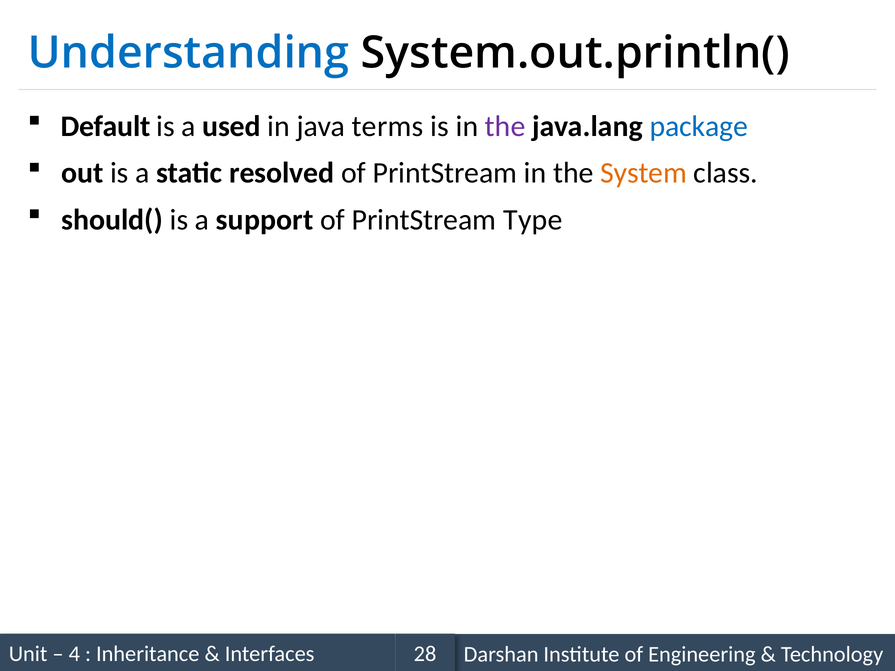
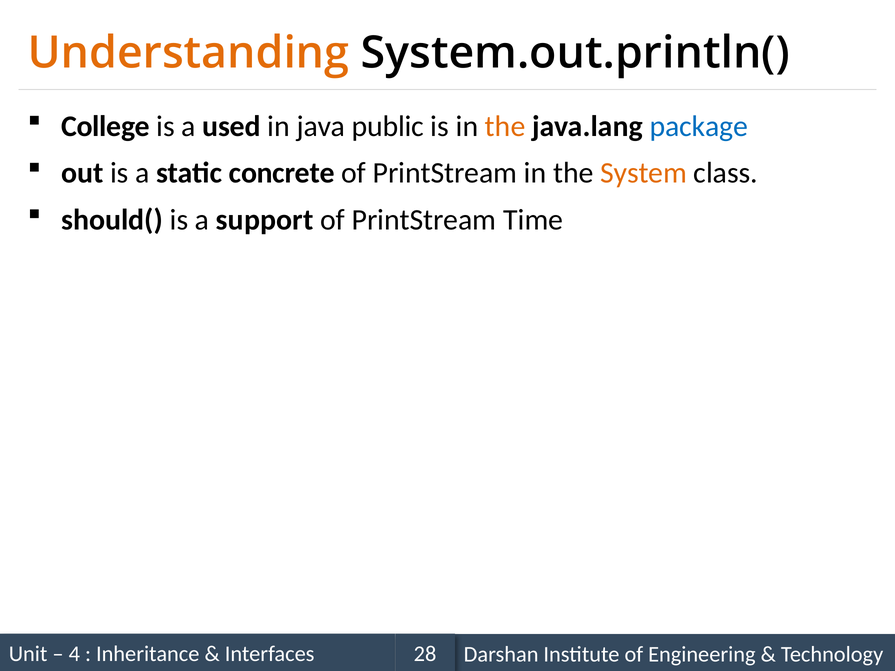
Understanding colour: blue -> orange
Default: Default -> College
terms: terms -> public
the at (505, 126) colour: purple -> orange
resolved: resolved -> concrete
Type: Type -> Time
